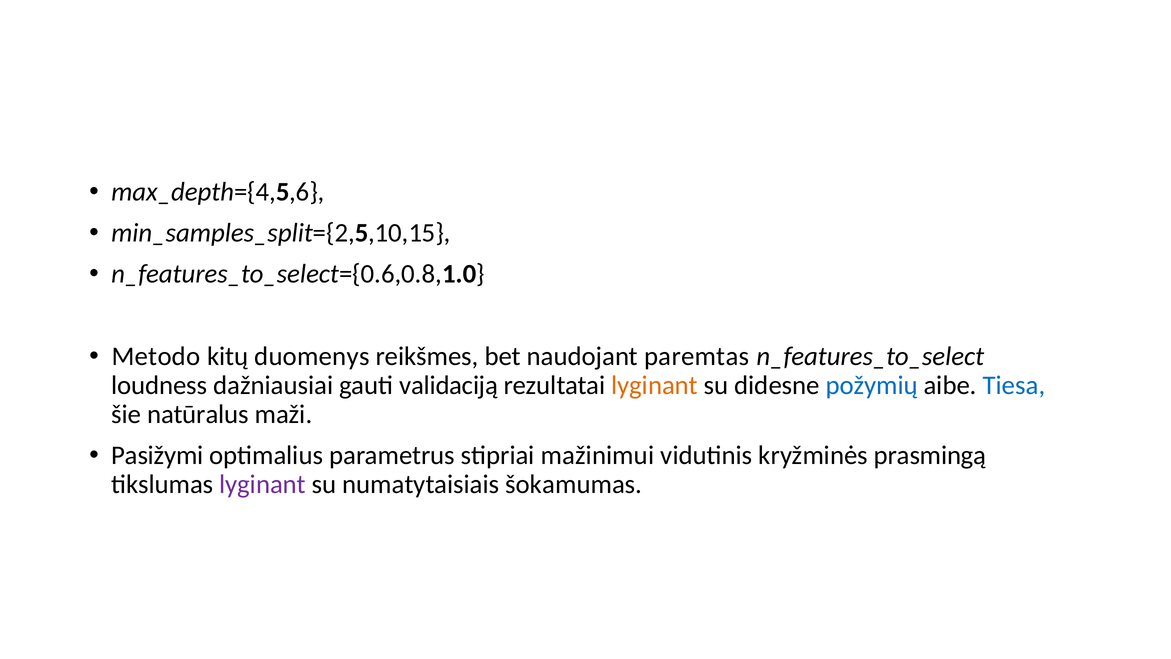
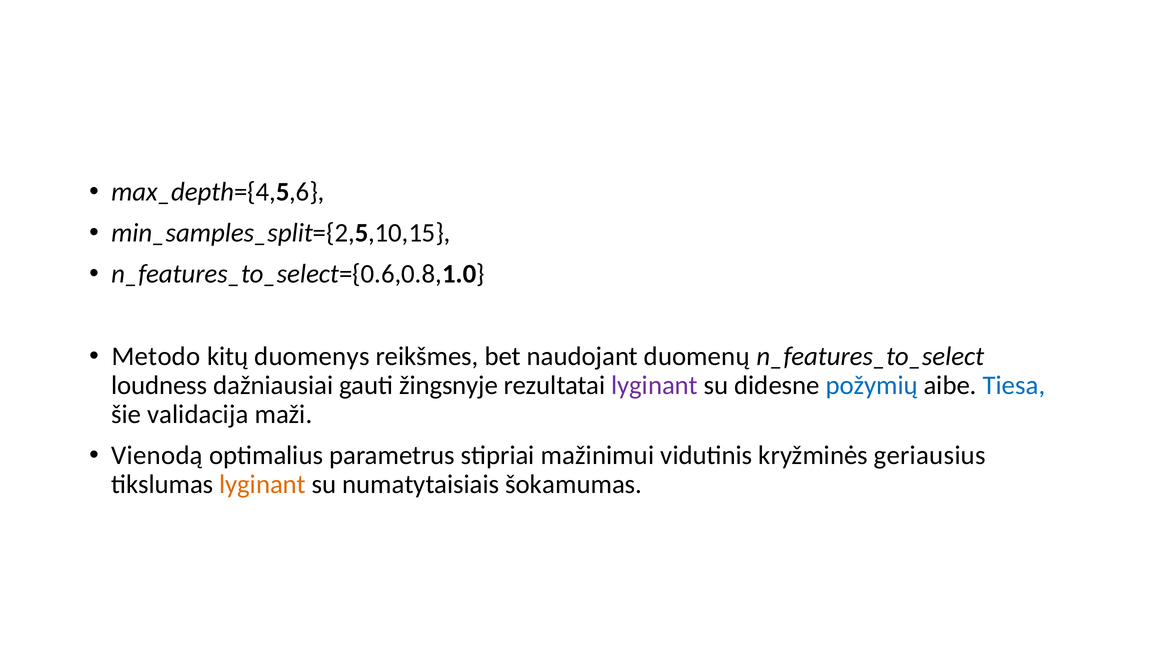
paremtas: paremtas -> duomenų
validaciją: validaciją -> žingsnyje
lyginant at (655, 385) colour: orange -> purple
natūralus: natūralus -> validacija
Pasižymi: Pasižymi -> Vienodą
prasmingą: prasmingą -> geriausius
lyginant at (263, 484) colour: purple -> orange
